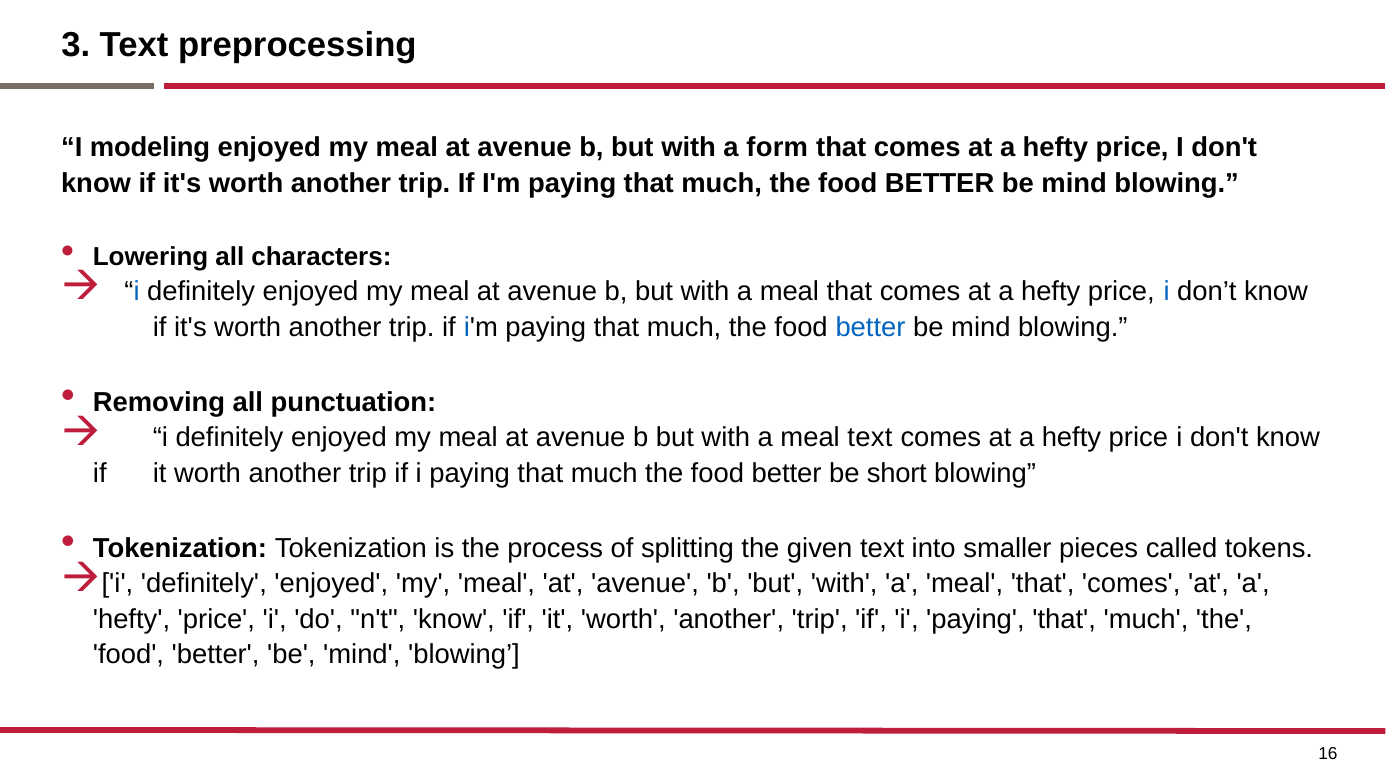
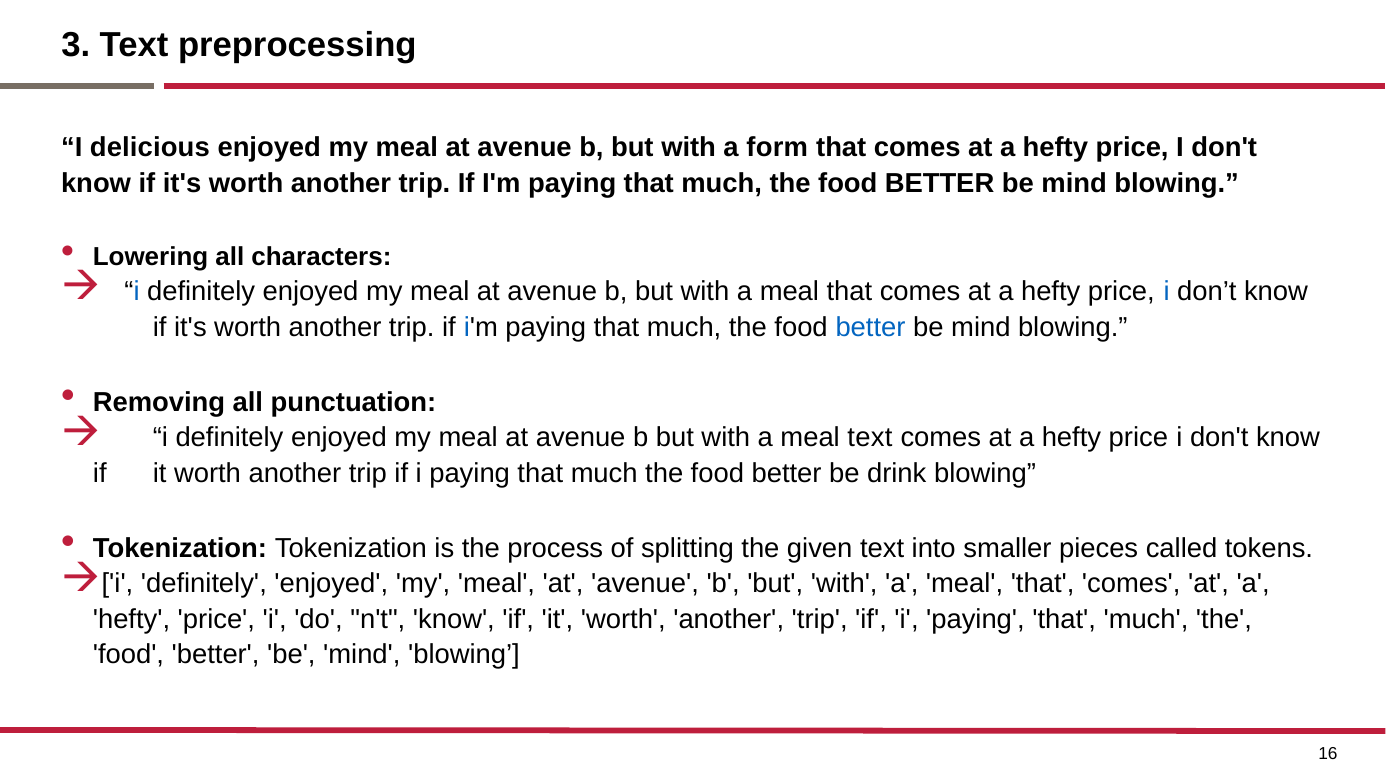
modeling: modeling -> delicious
short: short -> drink
